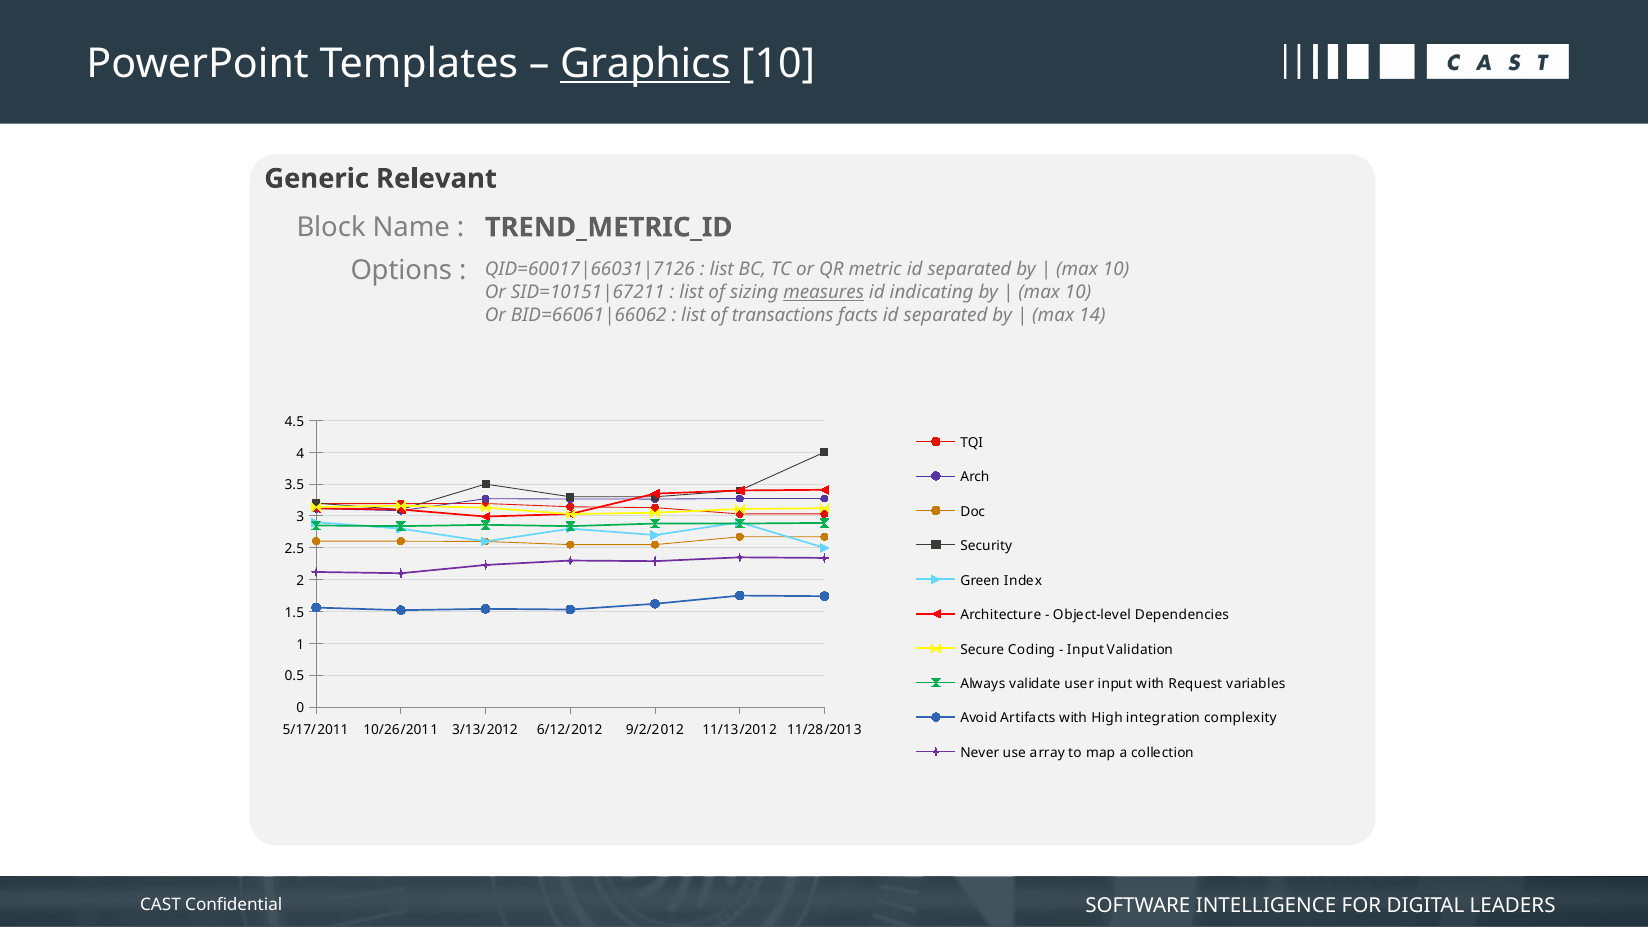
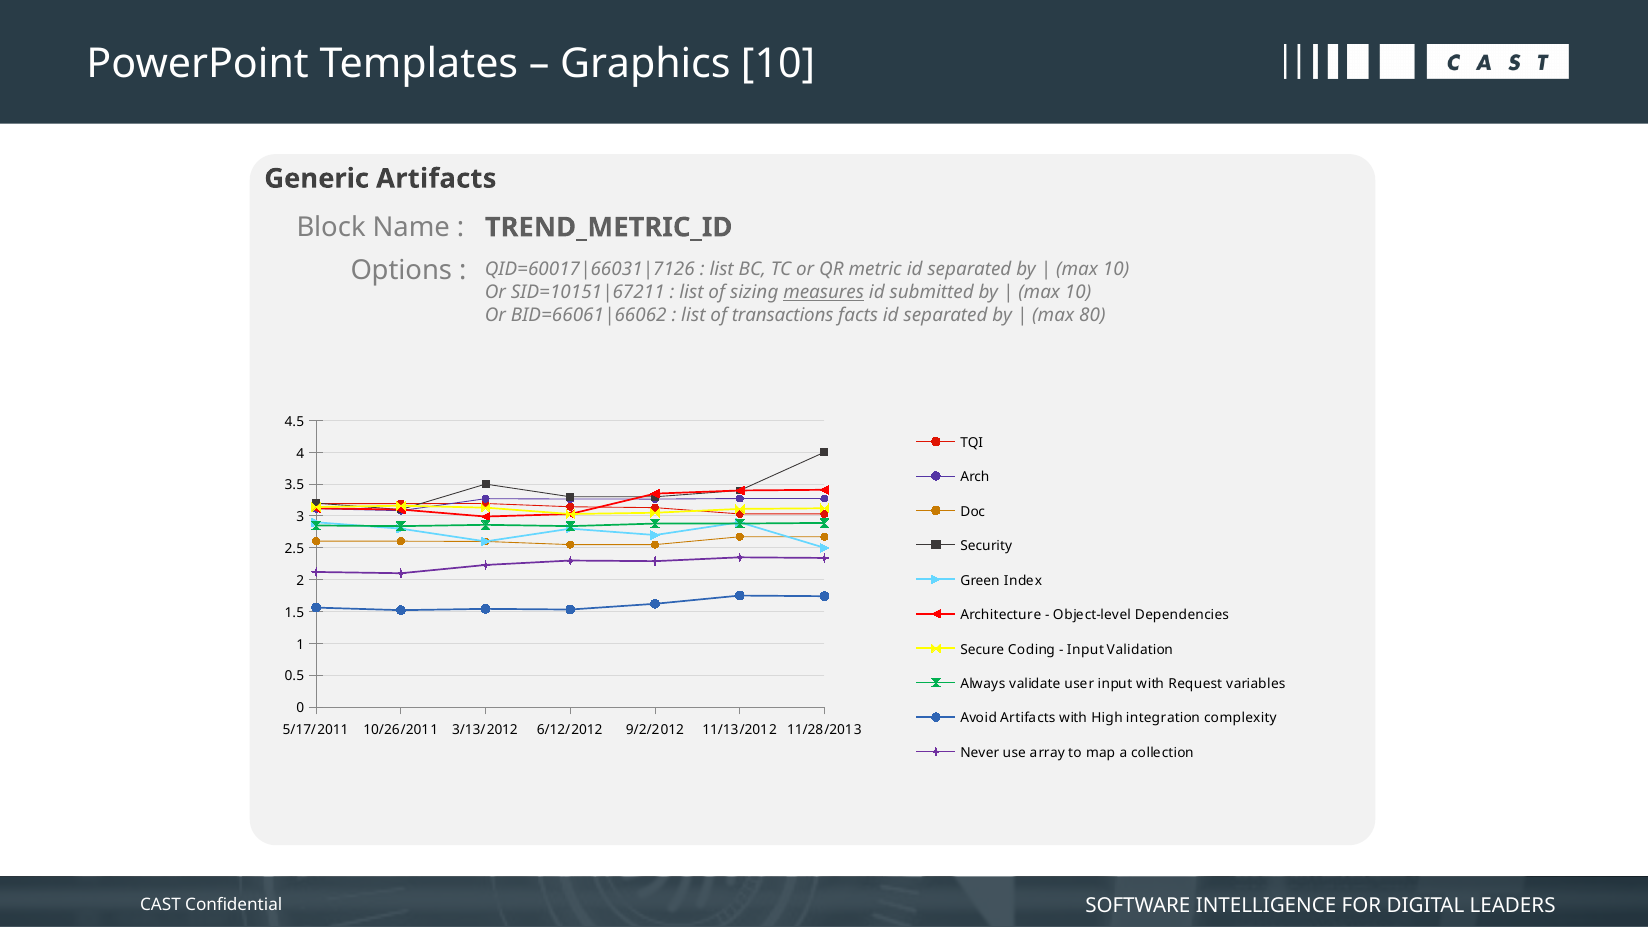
Graphics underline: present -> none
Generic Relevant: Relevant -> Artifacts
indicating: indicating -> submitted
14: 14 -> 80
